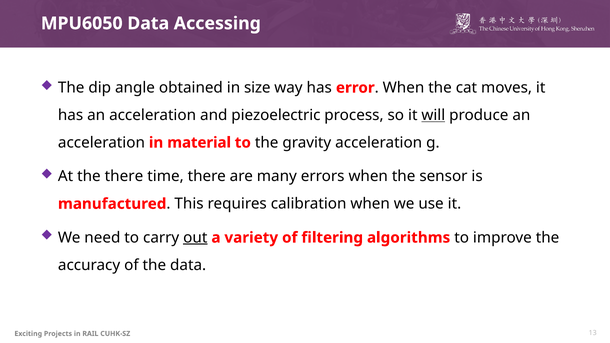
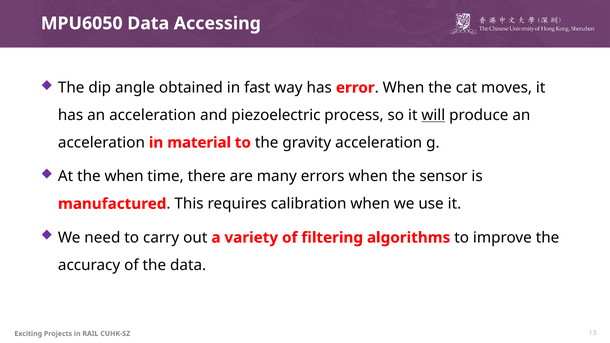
size: size -> fast
the there: there -> when
out underline: present -> none
